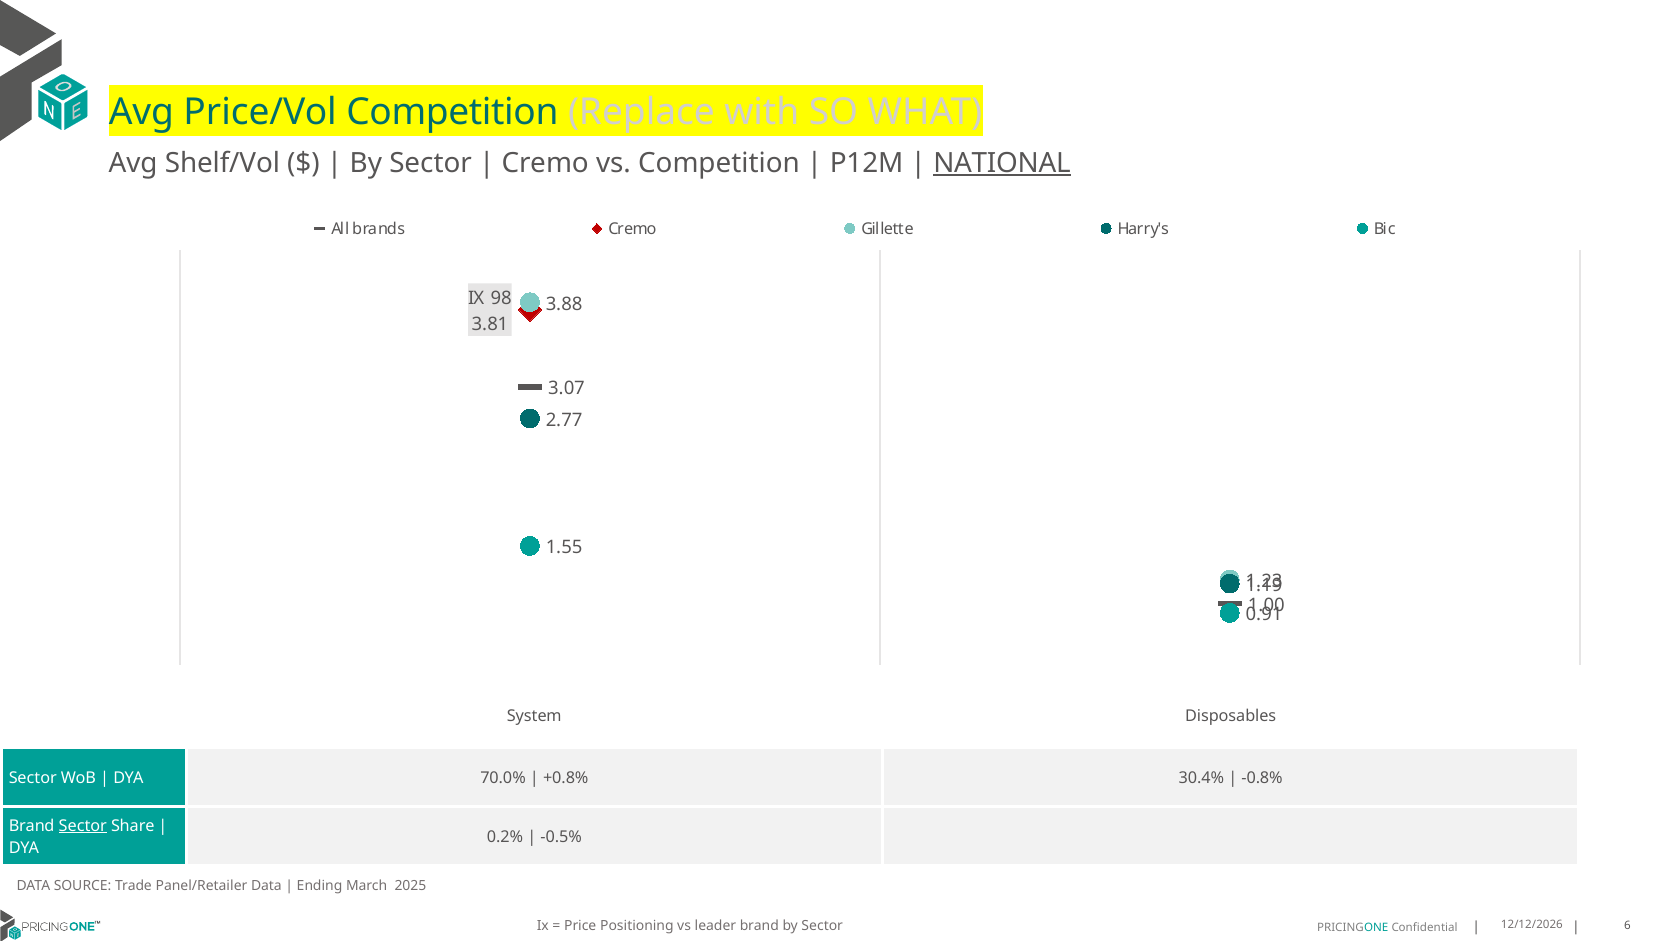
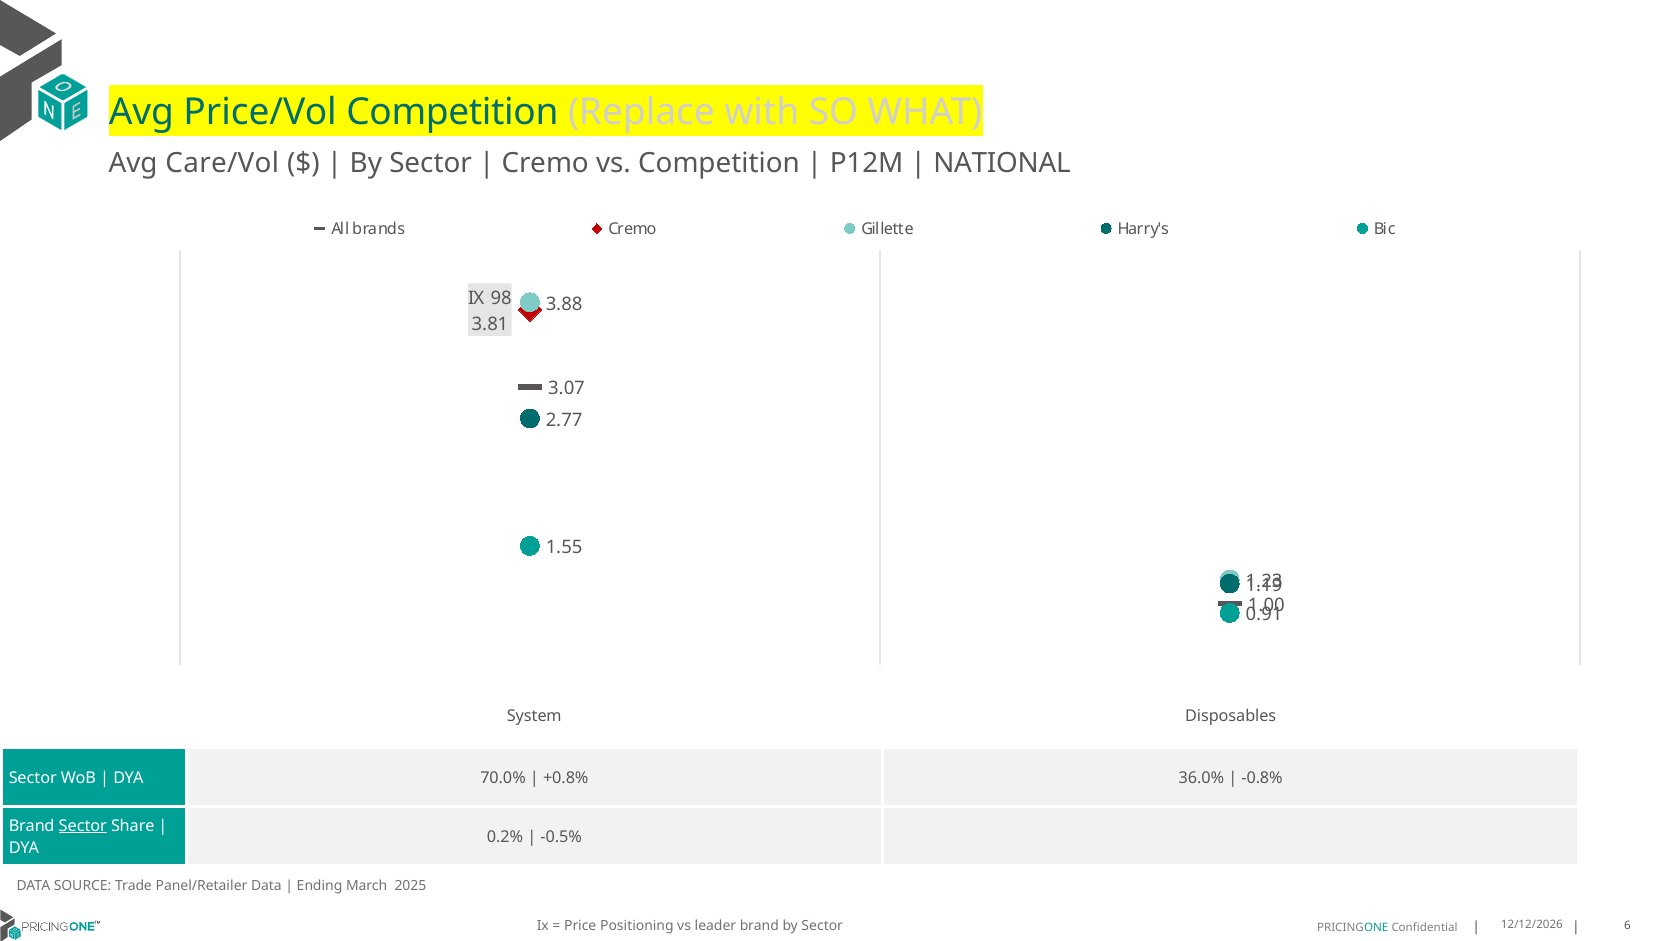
Shelf/Vol: Shelf/Vol -> Care/Vol
NATIONAL underline: present -> none
30.4%: 30.4% -> 36.0%
